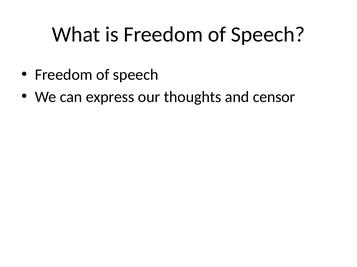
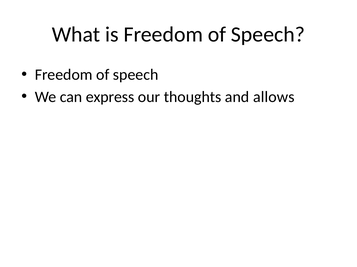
censor: censor -> allows
